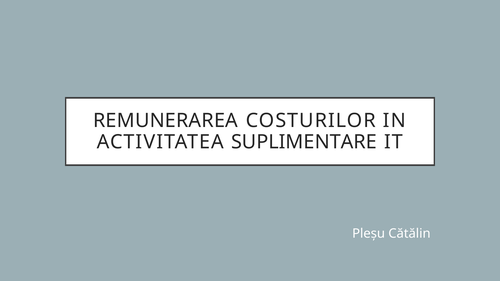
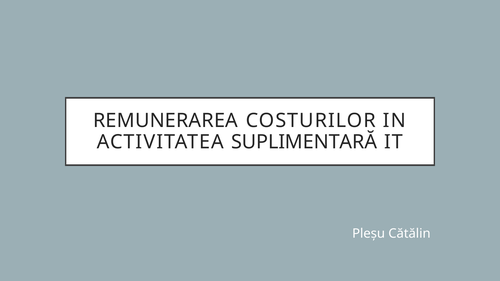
SUPLIMENTARE: SUPLIMENTARE -> SUPLIMENTARĂ
